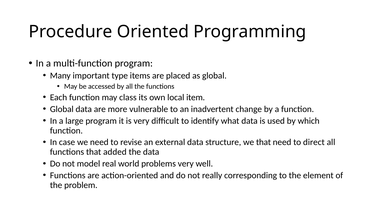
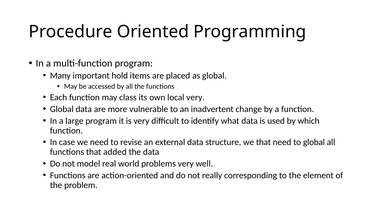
type: type -> hold
local item: item -> very
to direct: direct -> global
